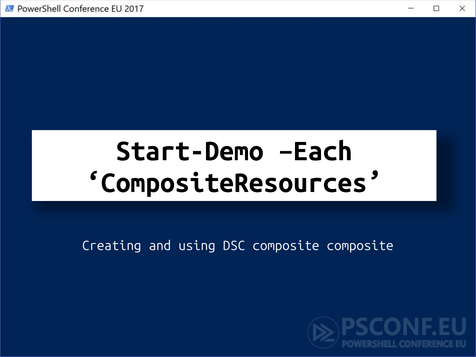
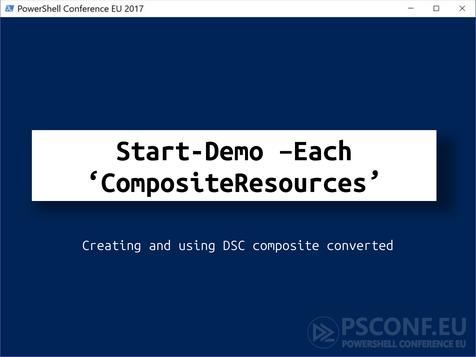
composite composite: composite -> converted
